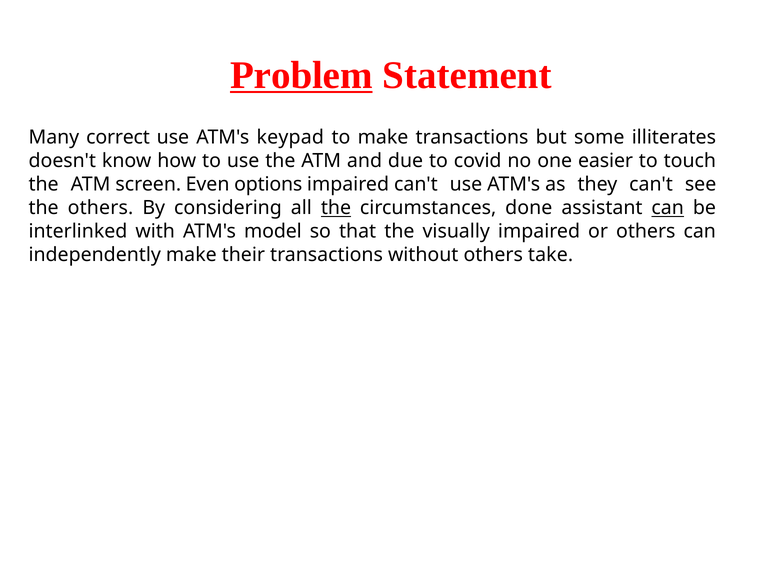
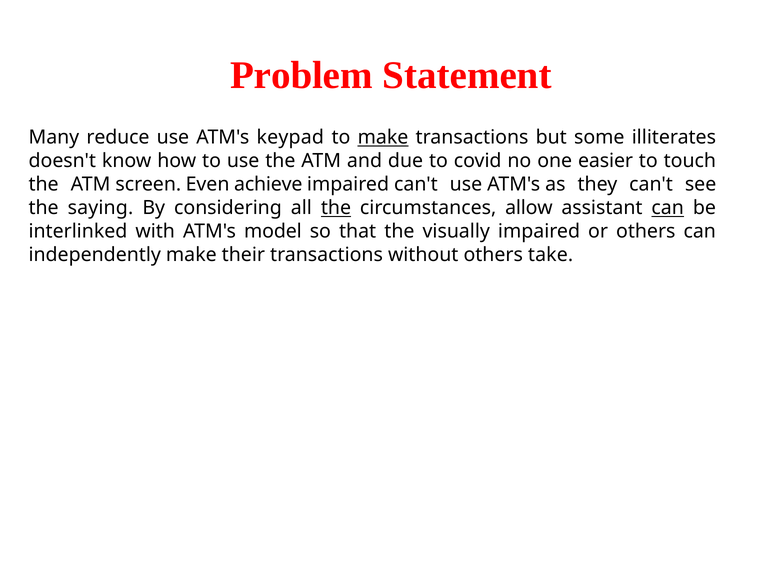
Problem underline: present -> none
correct: correct -> reduce
make at (383, 137) underline: none -> present
options: options -> achieve
the others: others -> saying
done: done -> allow
